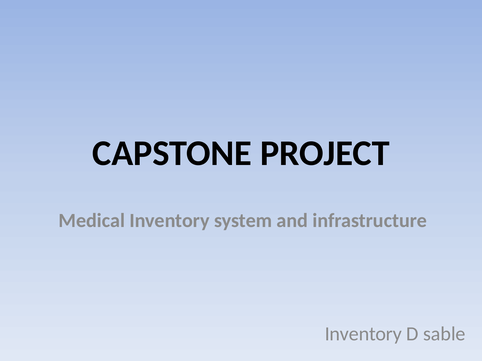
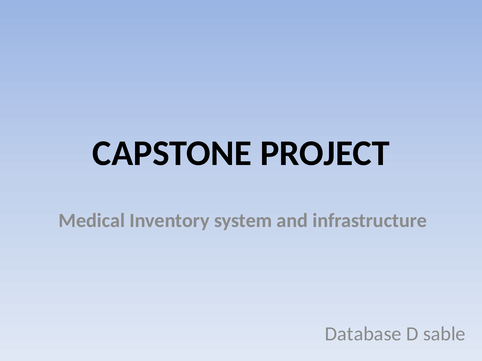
Inventory at (363, 334): Inventory -> Database
